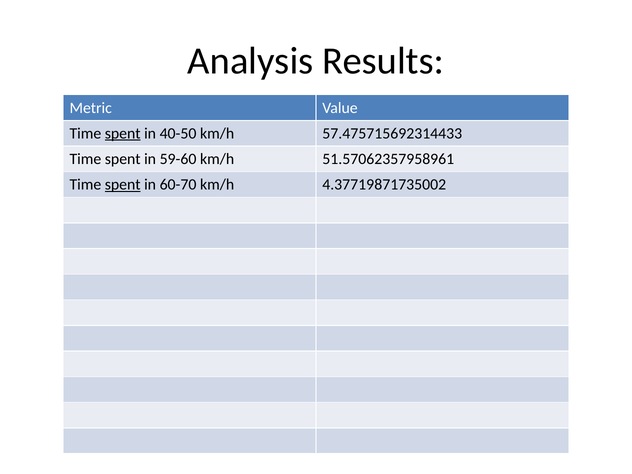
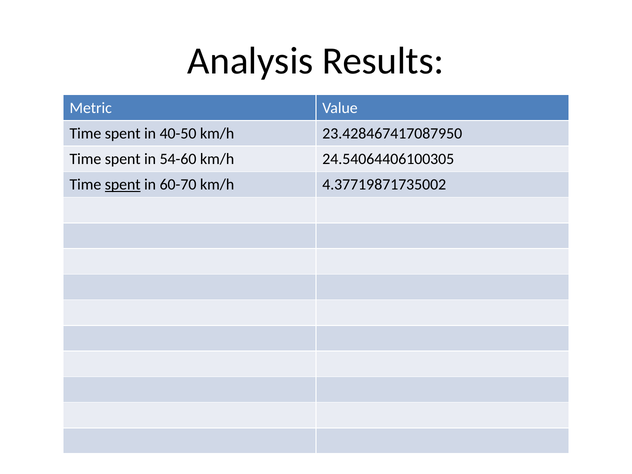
spent at (123, 133) underline: present -> none
57.475715692314433: 57.475715692314433 -> 23.428467417087950
59-60: 59-60 -> 54-60
51.57062357958961: 51.57062357958961 -> 24.54064406100305
